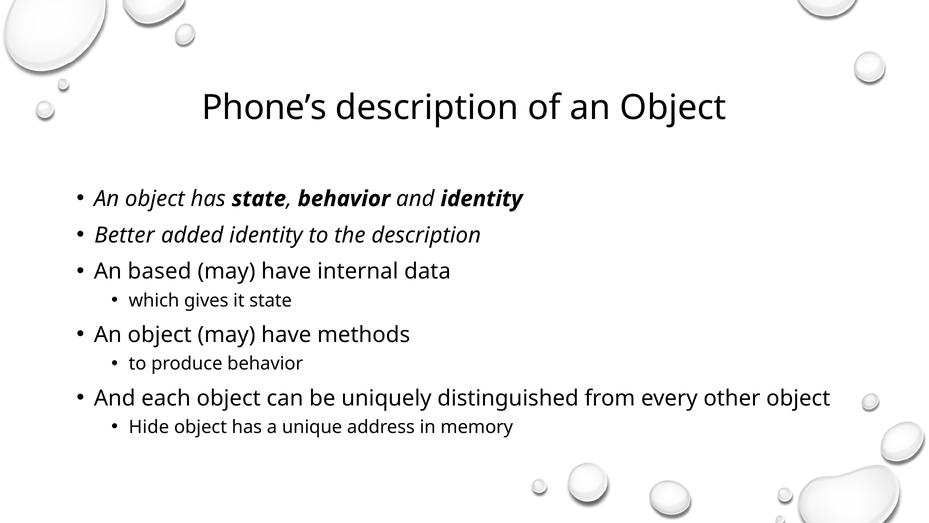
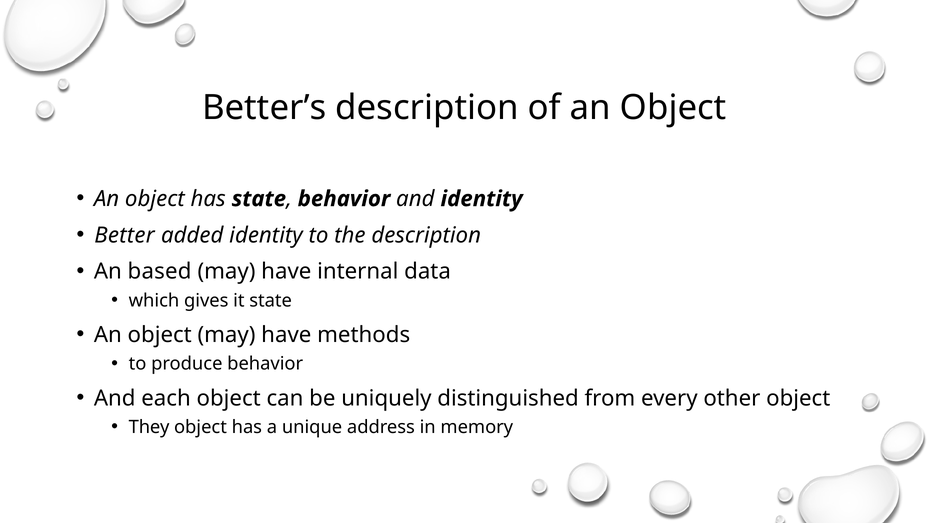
Phone’s: Phone’s -> Better’s
Hide: Hide -> They
